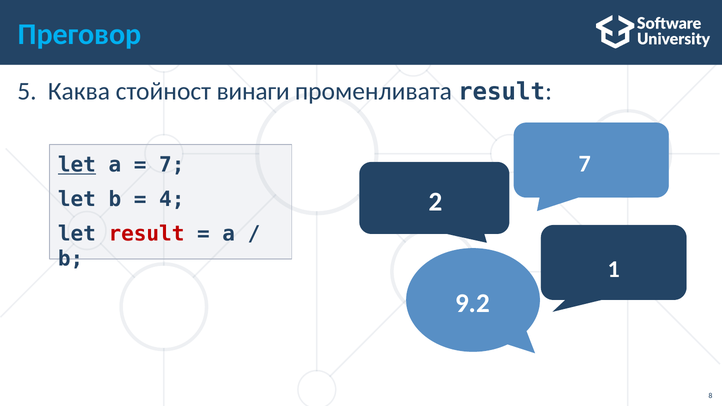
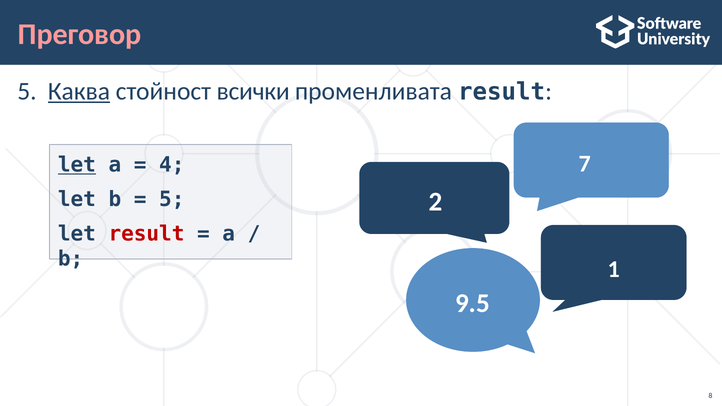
Преговор colour: light blue -> pink
Каква underline: none -> present
винаги: винаги -> всички
7 at (172, 165): 7 -> 4
4 at (172, 199): 4 -> 5
9.2: 9.2 -> 9.5
